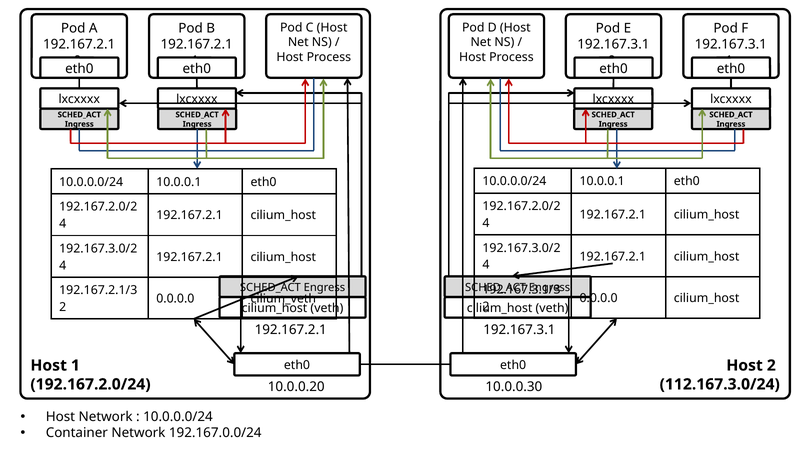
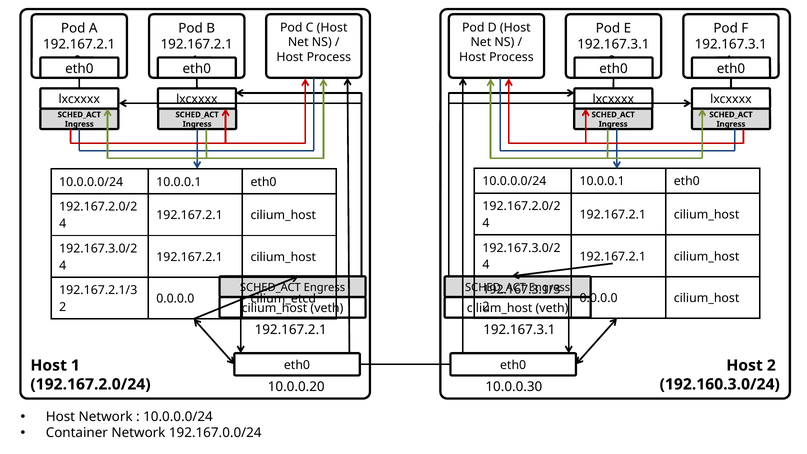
cilium_veth: cilium_veth -> cilium_etcd
112.167.3.0/24: 112.167.3.0/24 -> 192.160.3.0/24
